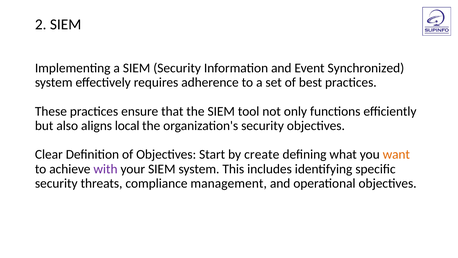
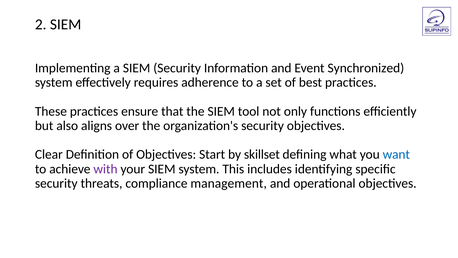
local: local -> over
create: create -> skillset
want colour: orange -> blue
